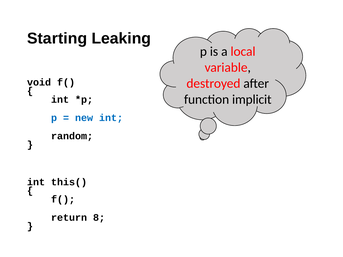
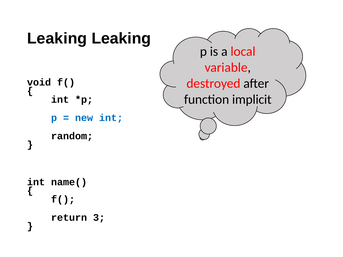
Starting at (57, 38): Starting -> Leaking
this(: this( -> name(
8: 8 -> 3
